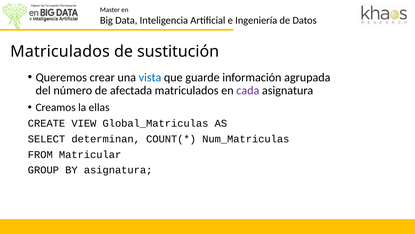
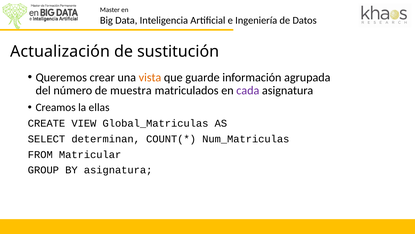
Matriculados at (60, 52): Matriculados -> Actualización
vista colour: blue -> orange
afectada: afectada -> muestra
